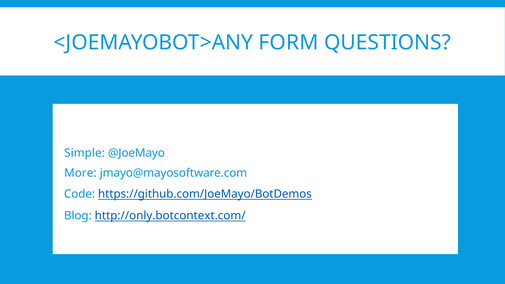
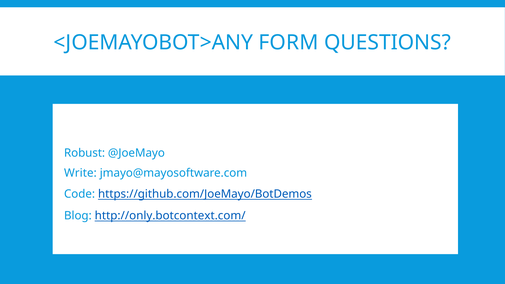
Simple: Simple -> Robust
More: More -> Write
